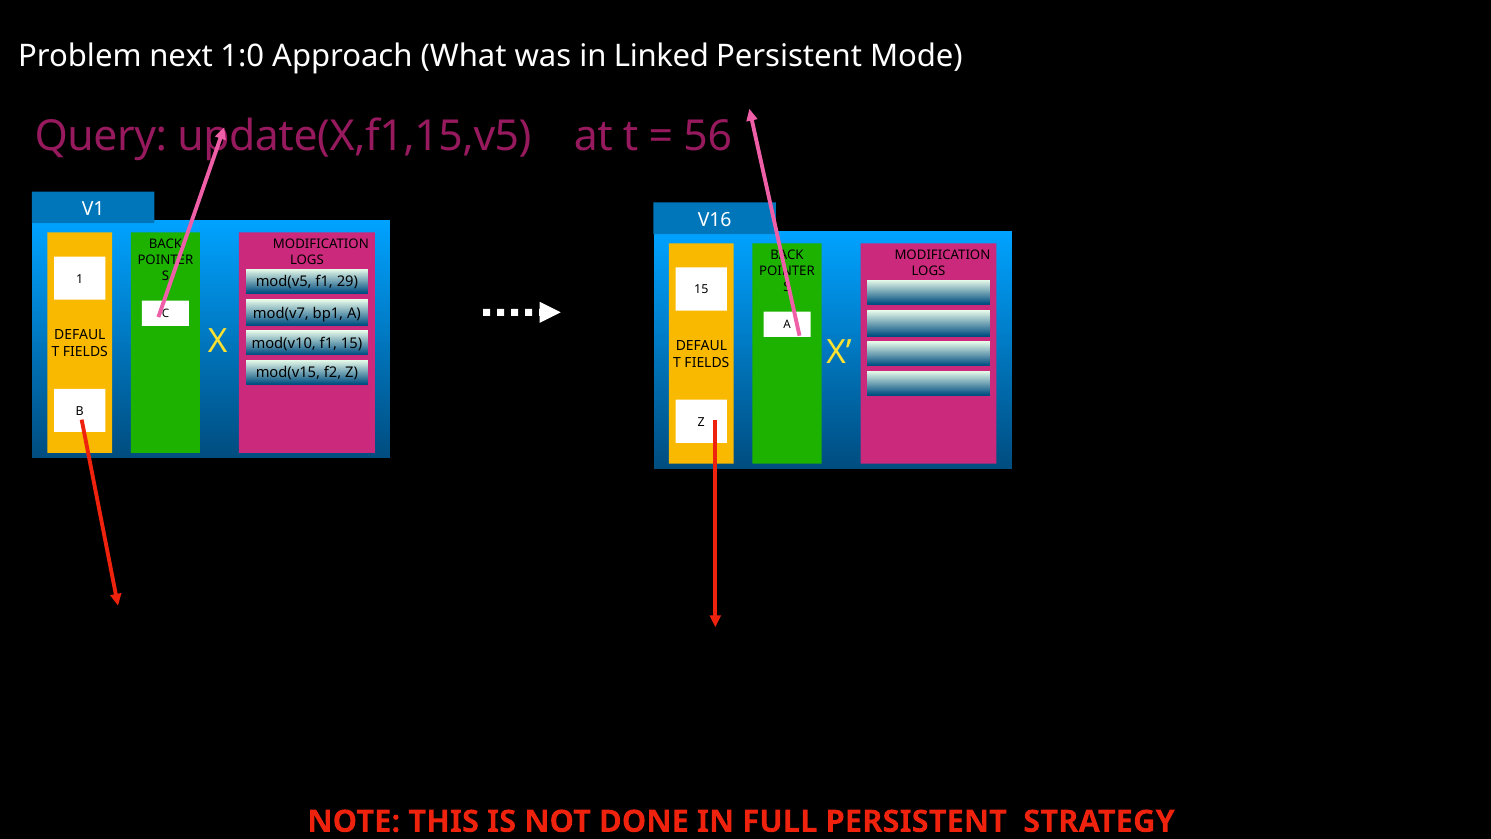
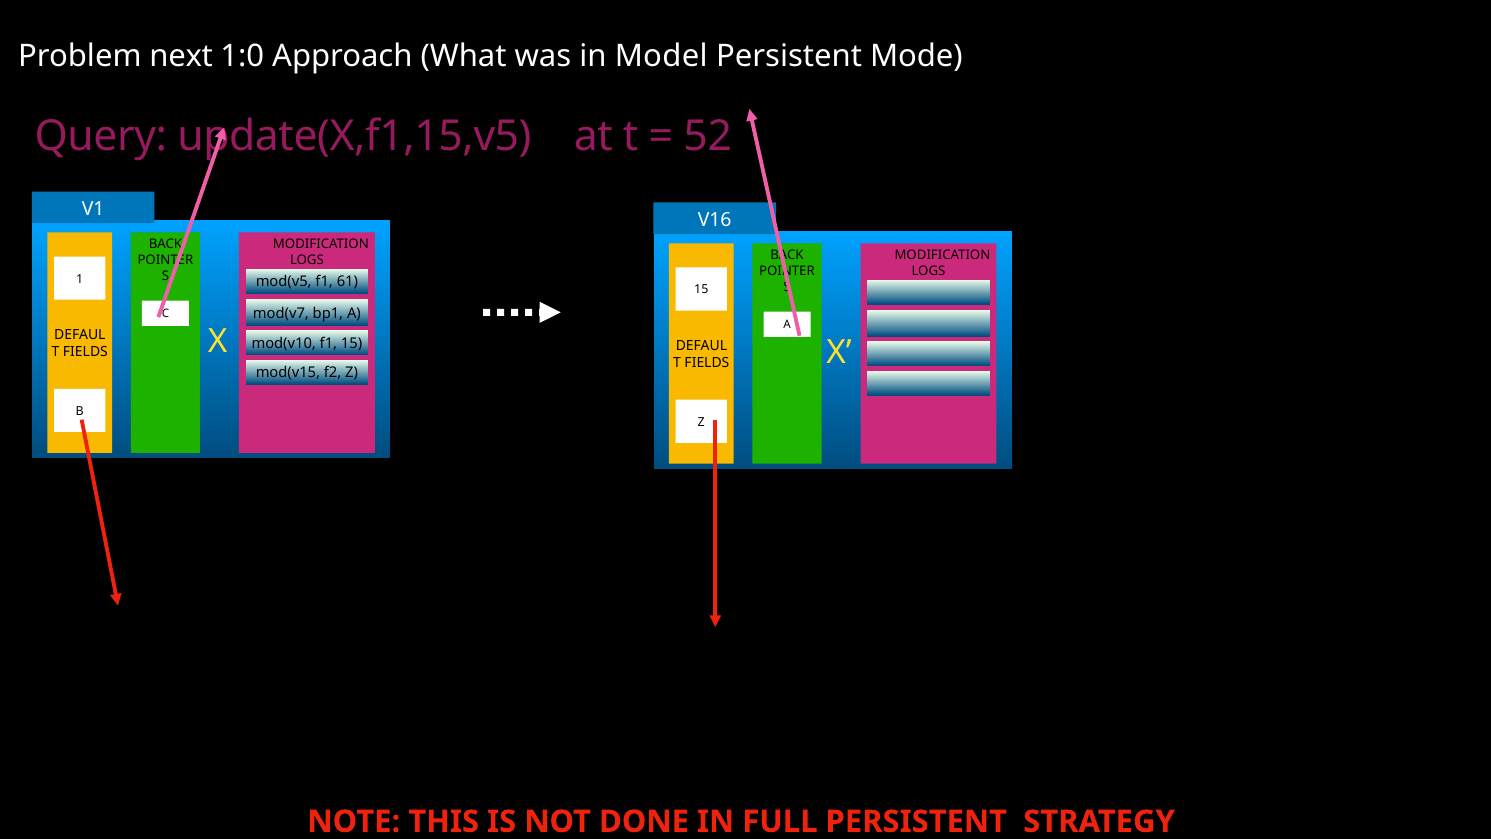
Linked: Linked -> Model
56: 56 -> 52
29: 29 -> 61
